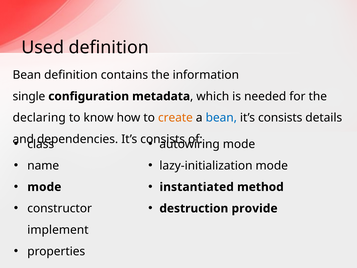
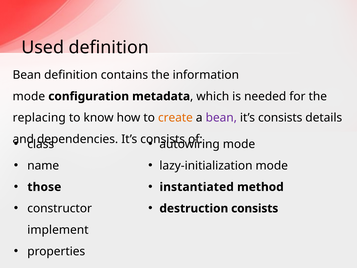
single at (29, 96): single -> mode
declaring: declaring -> replacing
bean at (221, 118) colour: blue -> purple
mode at (44, 187): mode -> those
destruction provide: provide -> consists
